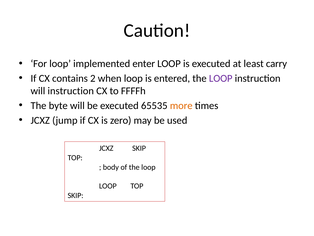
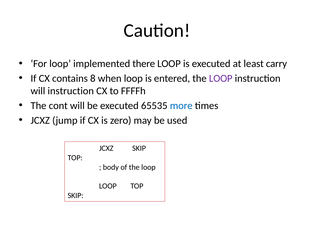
enter: enter -> there
2: 2 -> 8
byte: byte -> cont
more colour: orange -> blue
